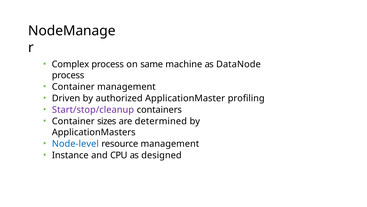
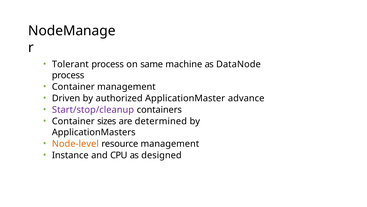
Complex: Complex -> Tolerant
profiling: profiling -> advance
Node-level colour: blue -> orange
